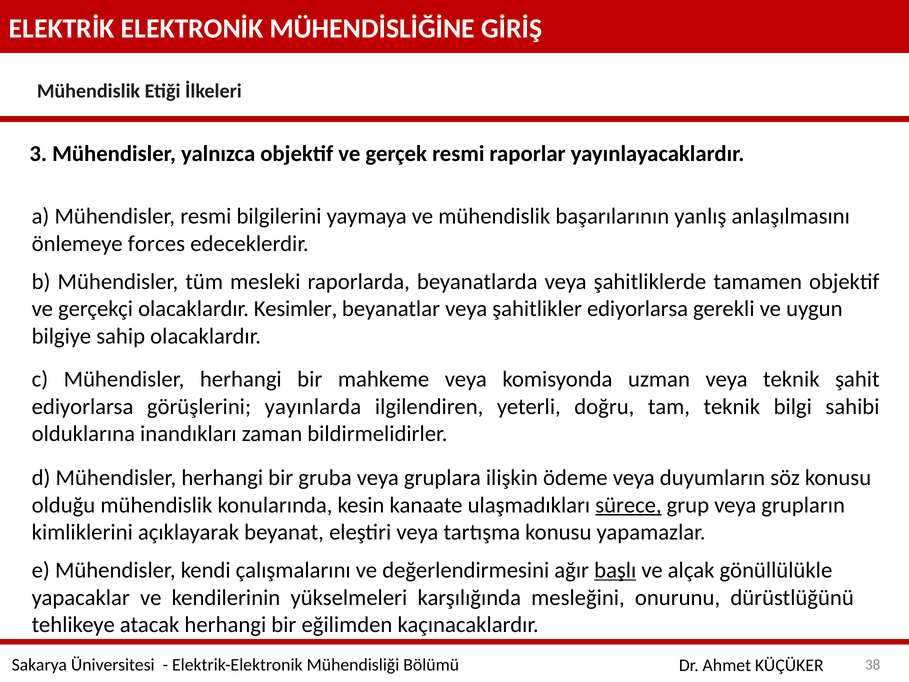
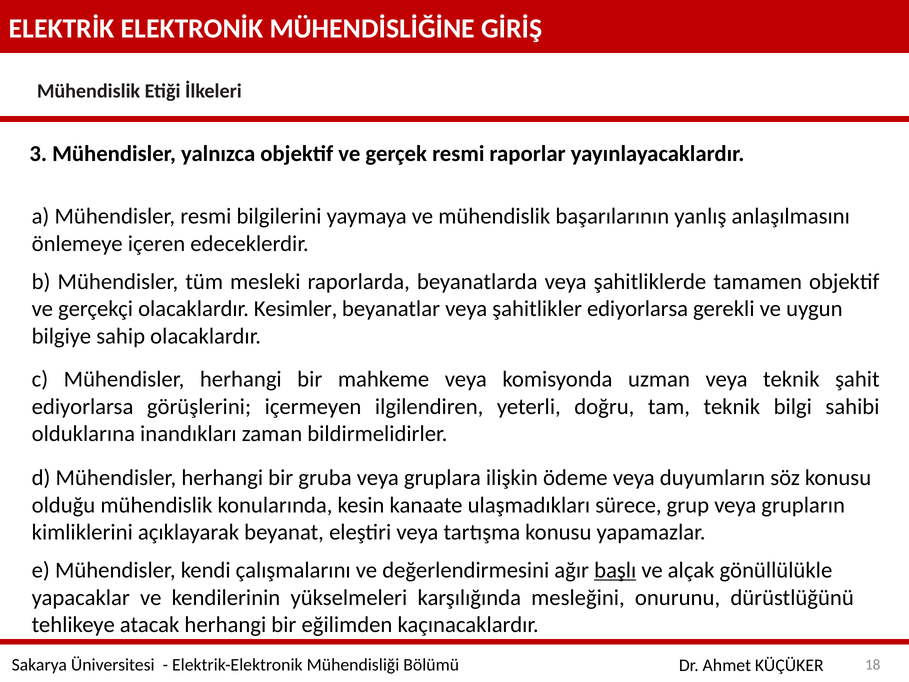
forces: forces -> içeren
yayınlarda: yayınlarda -> içermeyen
sürece underline: present -> none
38: 38 -> 18
